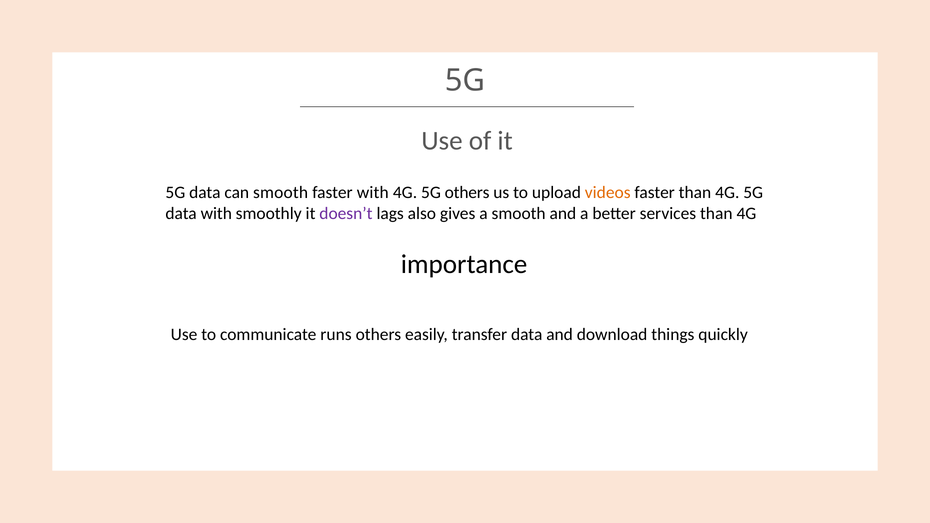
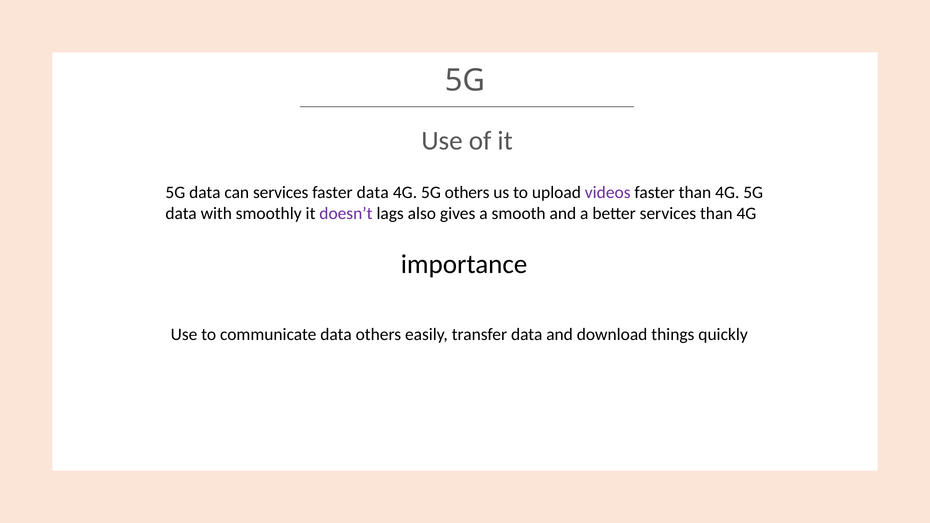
can smooth: smooth -> services
faster with: with -> data
videos colour: orange -> purple
communicate runs: runs -> data
